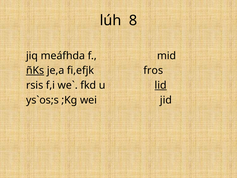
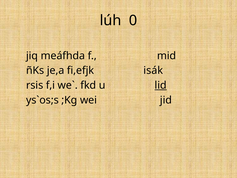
8: 8 -> 0
ñKs underline: present -> none
fros: fros -> isák
